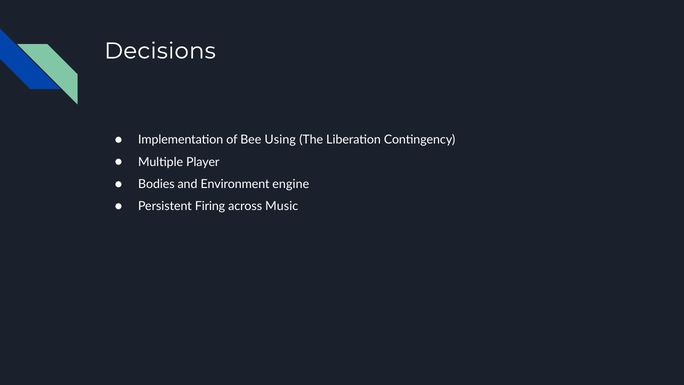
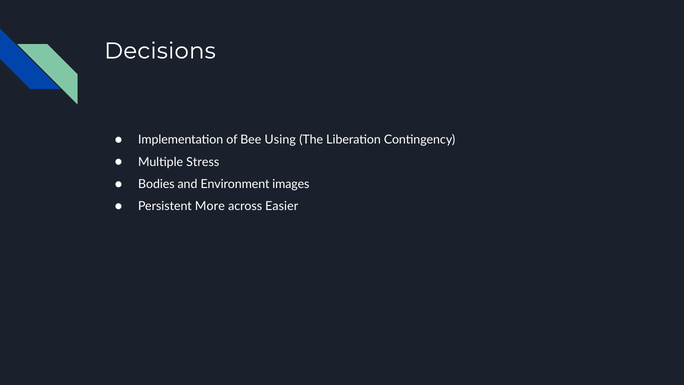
Player: Player -> Stress
engine: engine -> images
Firing: Firing -> More
Music: Music -> Easier
